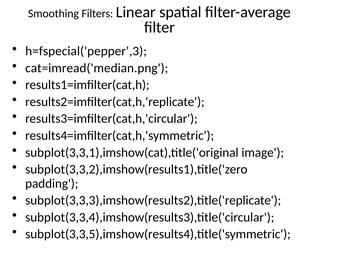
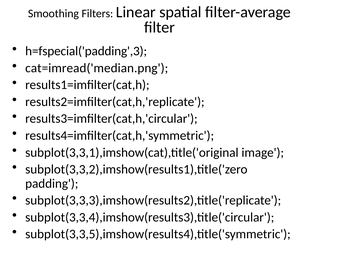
h=fspecial('pepper',3: h=fspecial('pepper',3 -> h=fspecial('padding',3
